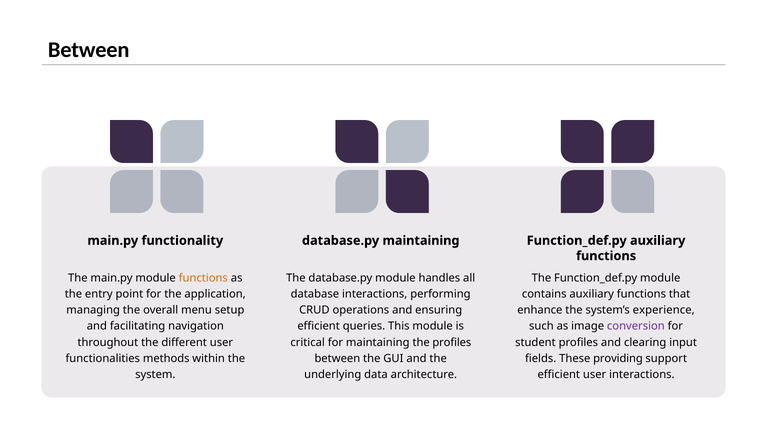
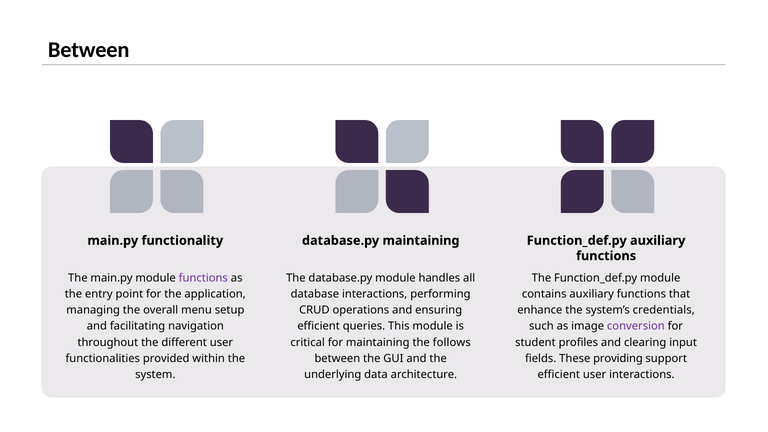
functions at (203, 278) colour: orange -> purple
experience: experience -> credentials
the profiles: profiles -> follows
methods: methods -> provided
